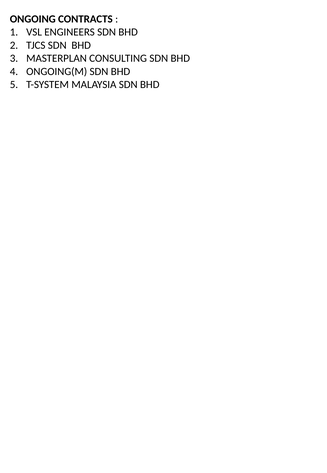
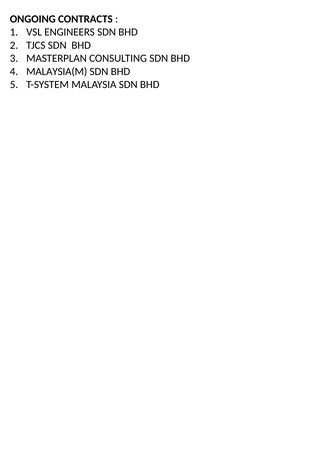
ONGOING(M: ONGOING(M -> MALAYSIA(M
